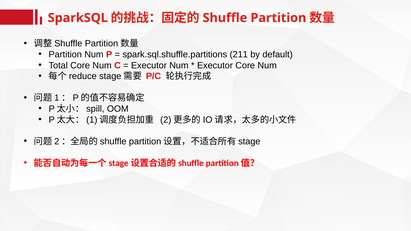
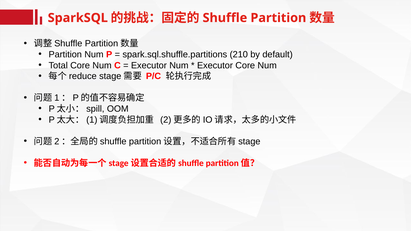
211: 211 -> 210
